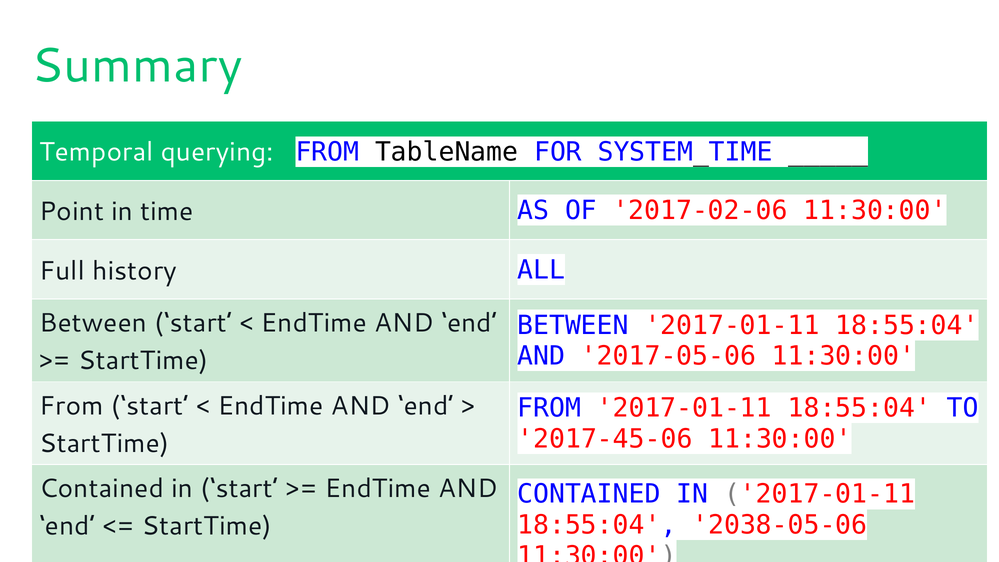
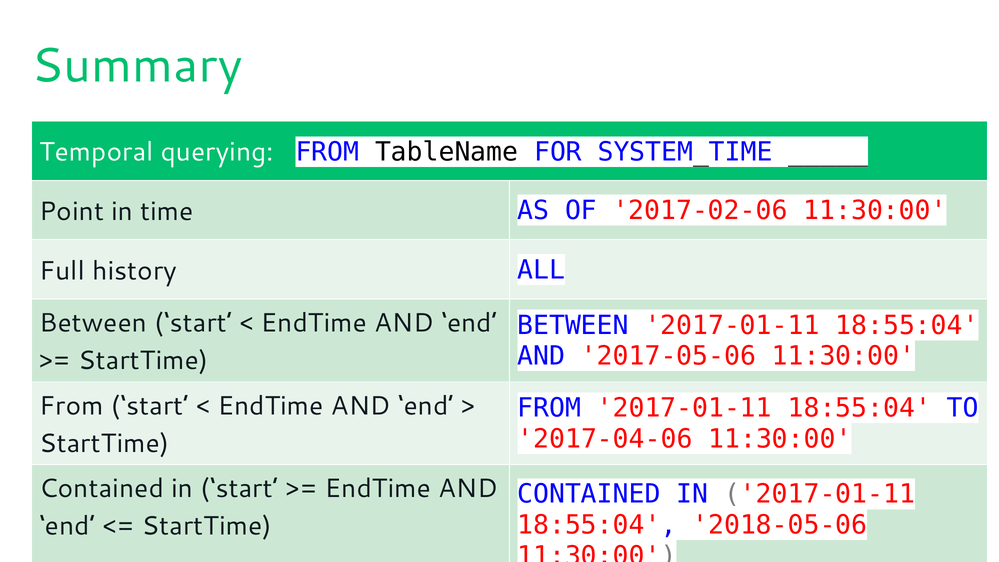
2017-45-06: 2017-45-06 -> 2017-04-06
2038-05-06: 2038-05-06 -> 2018-05-06
